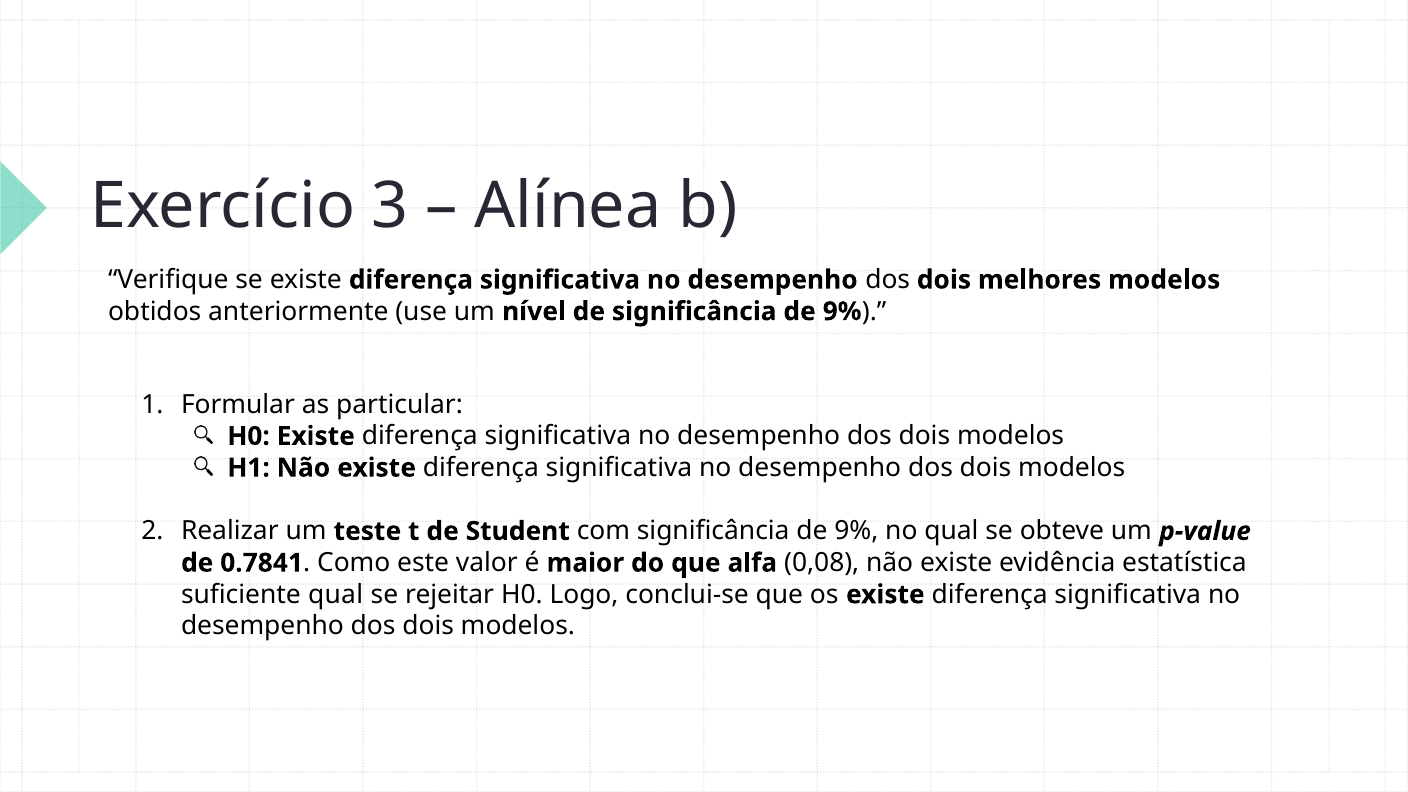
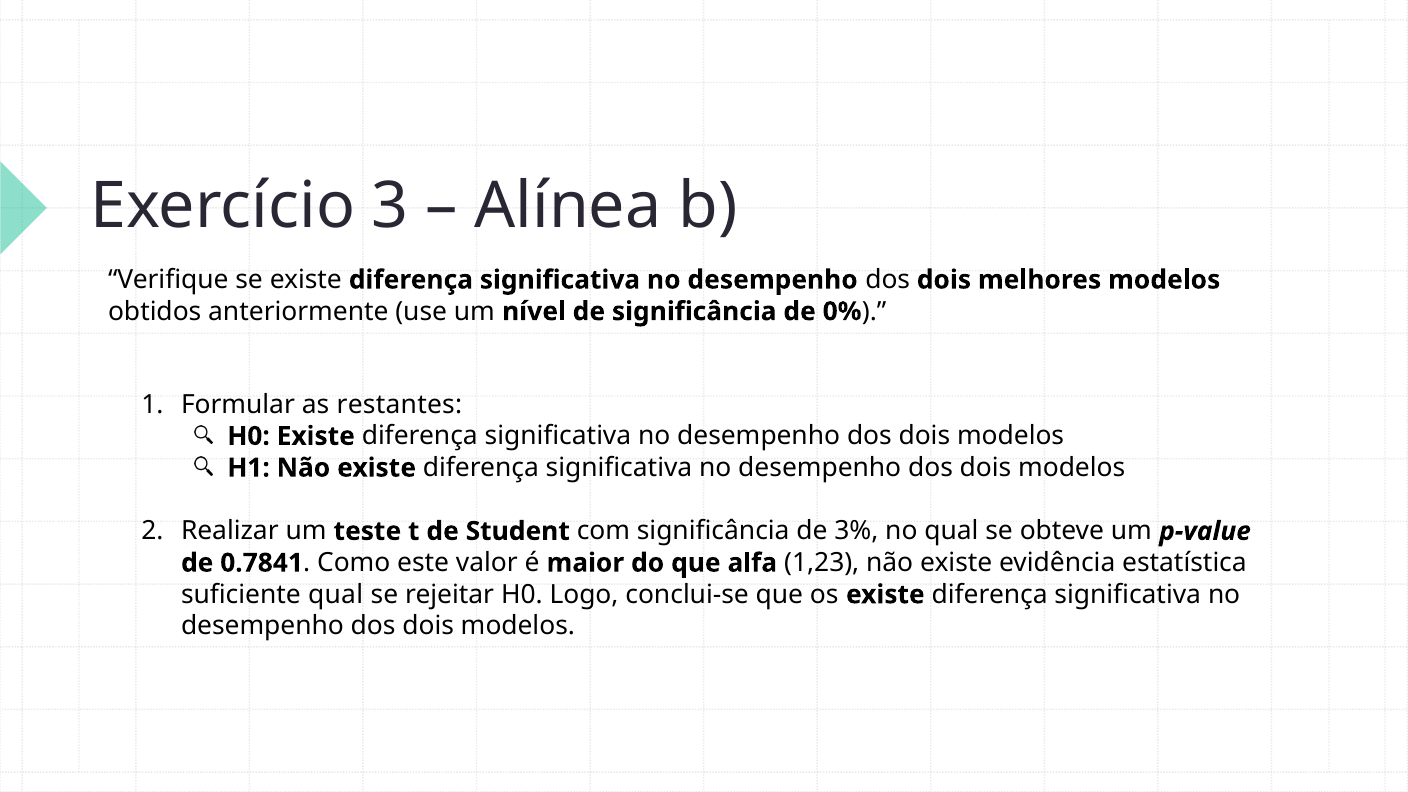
de significância de 9%: 9% -> 0%
particular: particular -> restantes
com significância de 9%: 9% -> 3%
0,08: 0,08 -> 1,23
